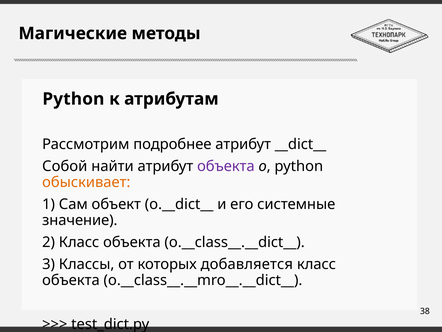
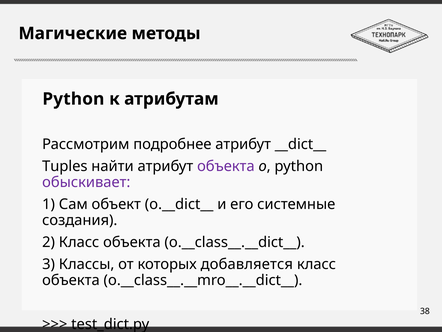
Собой: Собой -> Tuples
обыскивает colour: orange -> purple
значение: значение -> создания
